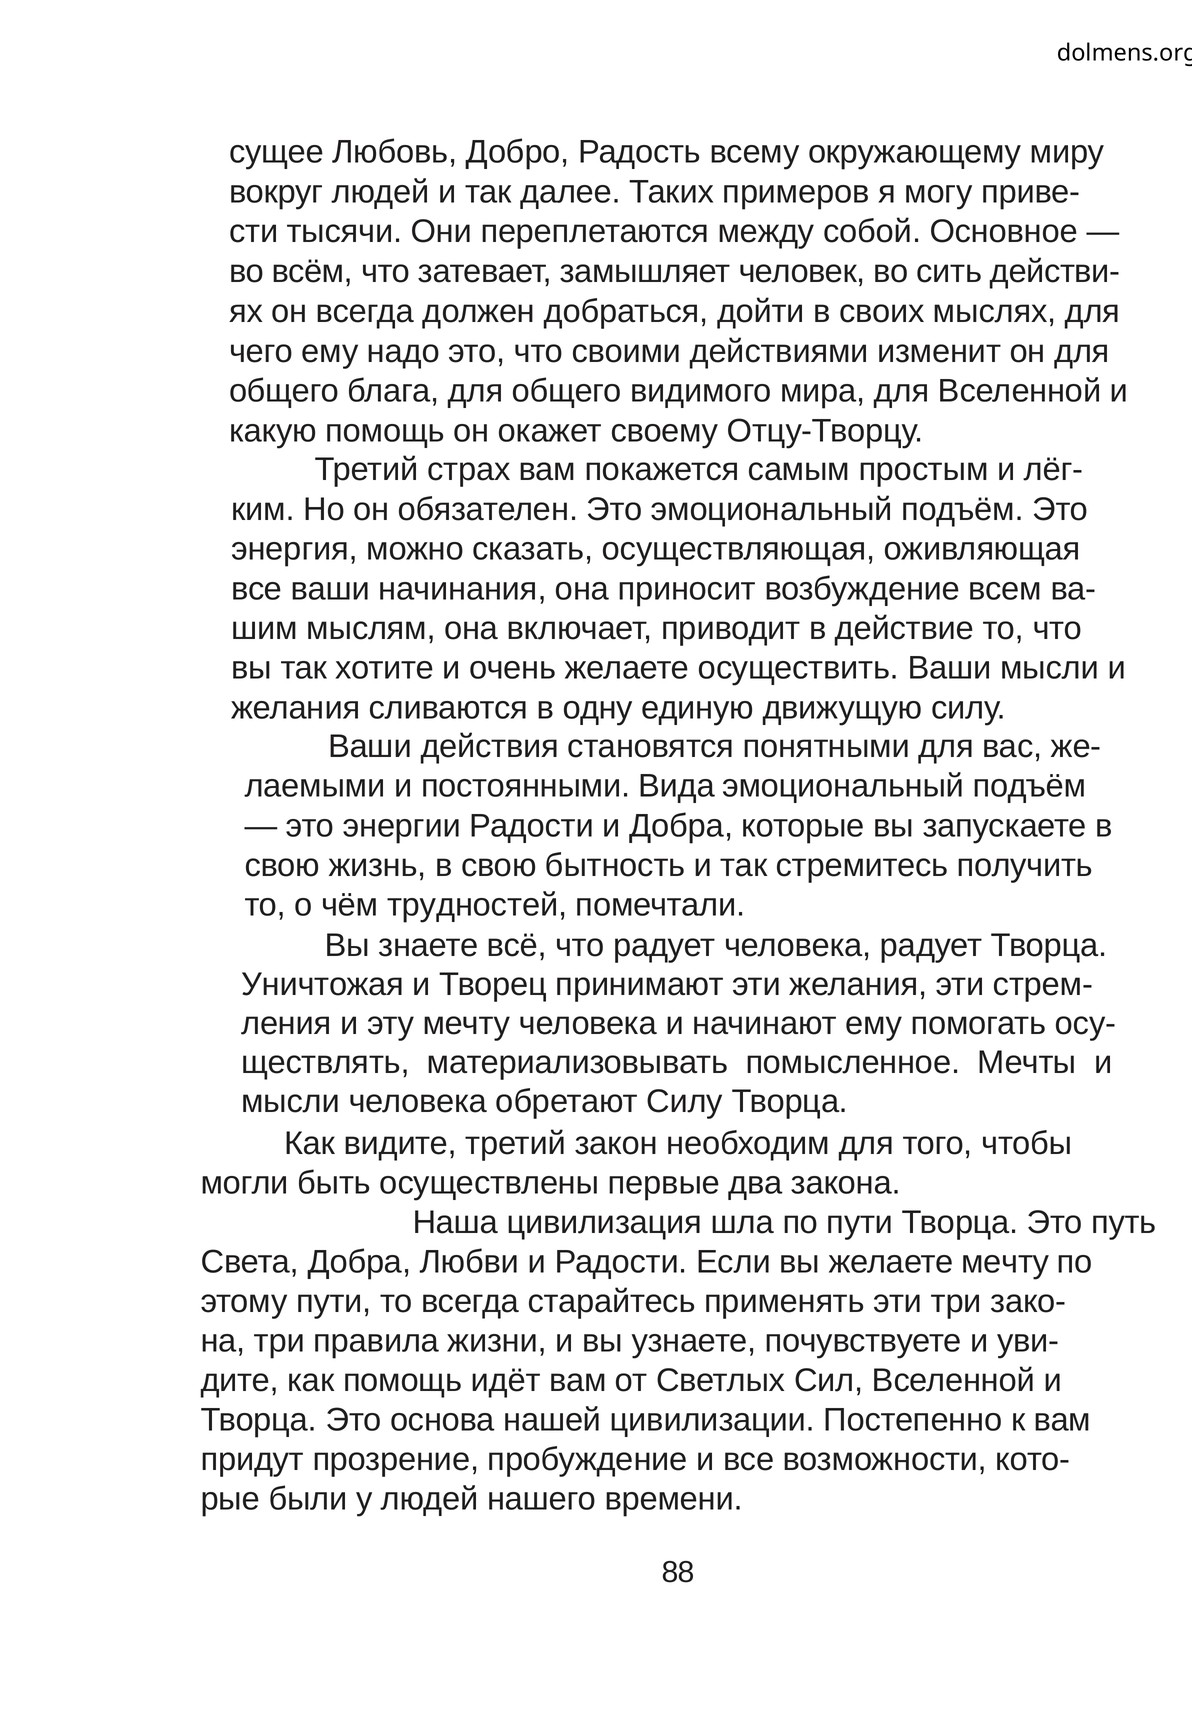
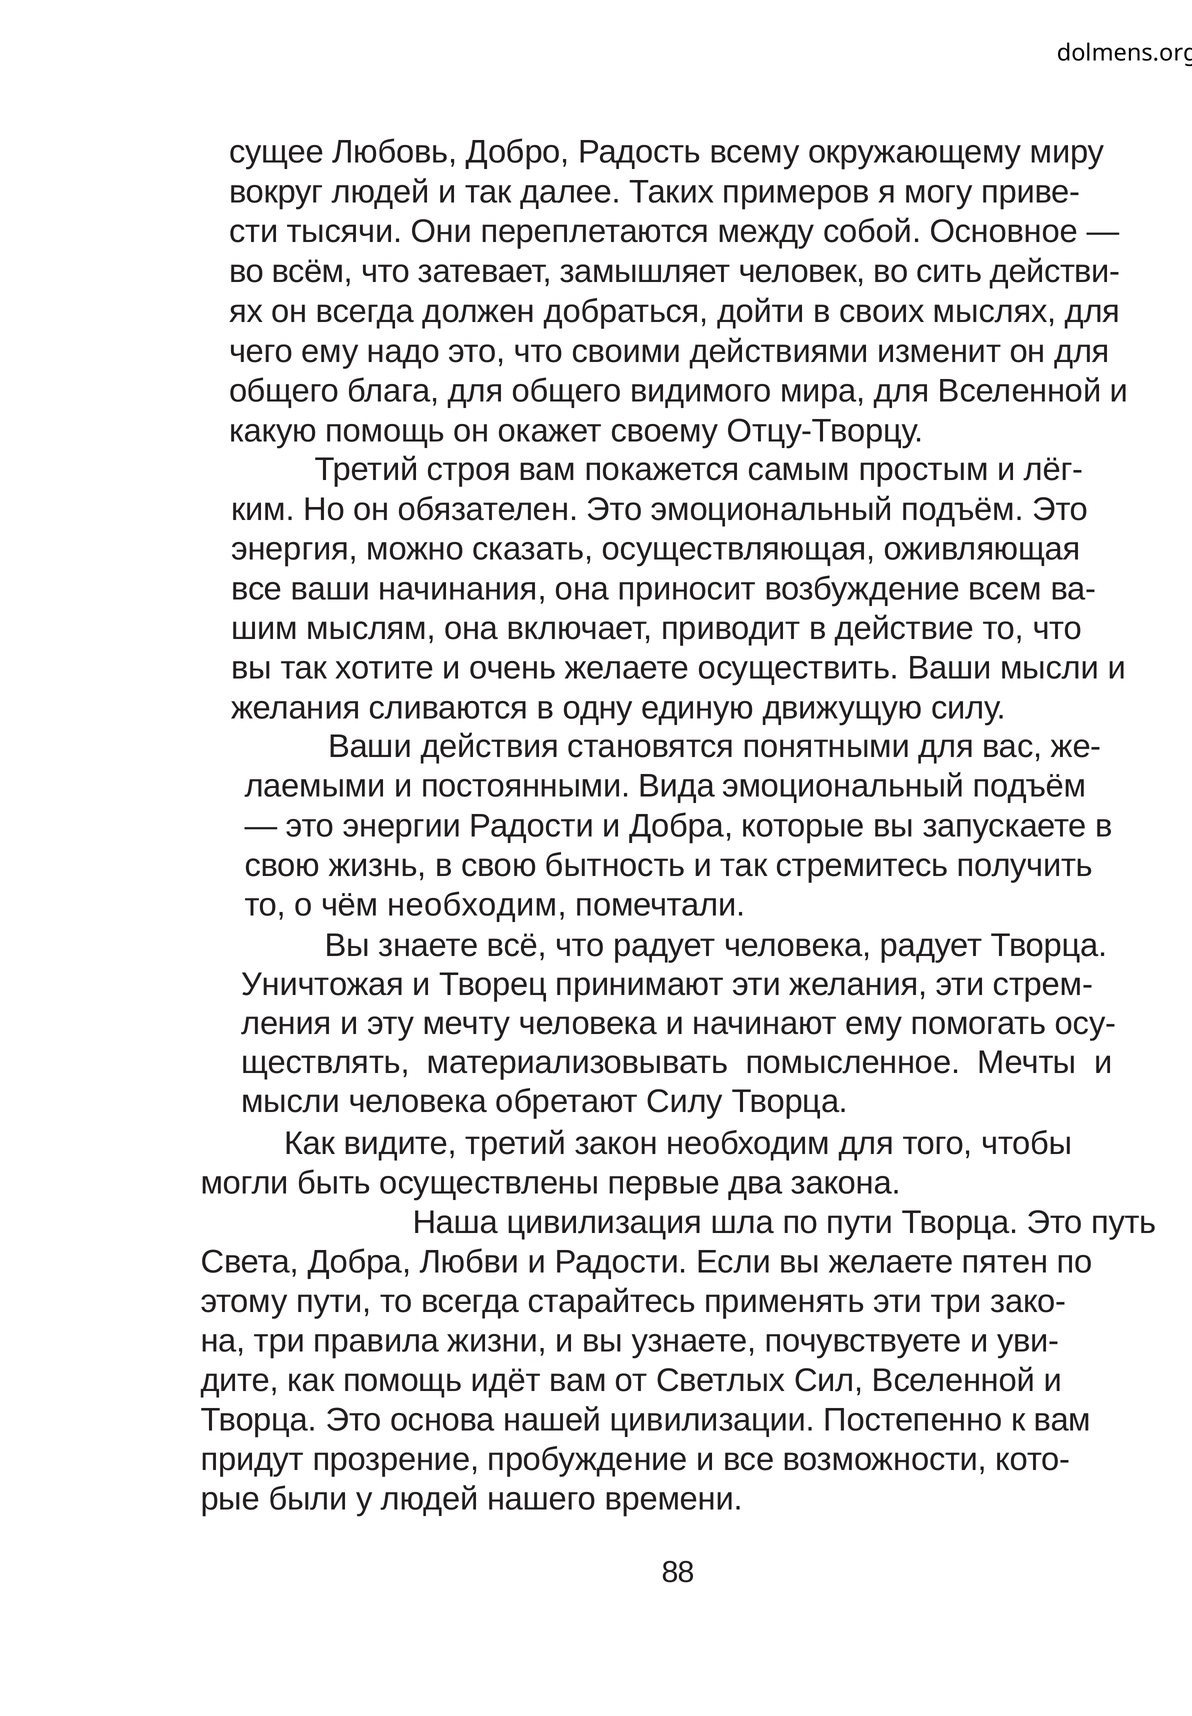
страх: страх -> строя
чём трудностей: трудностей -> необходим
желаете мечту: мечту -> пятен
